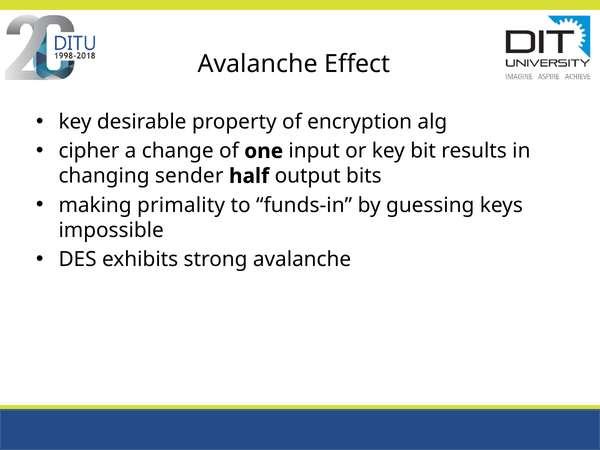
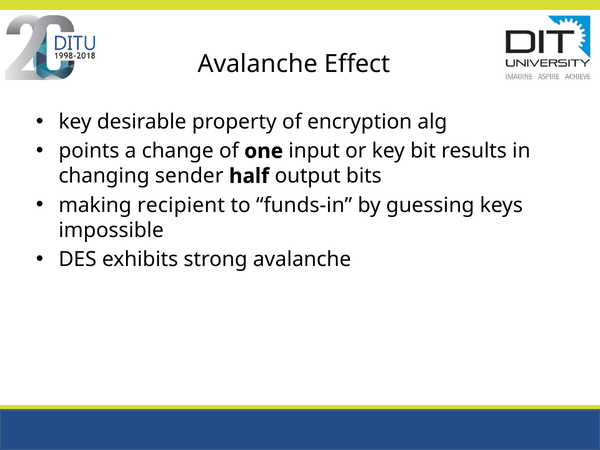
cipher: cipher -> points
primality: primality -> recipient
